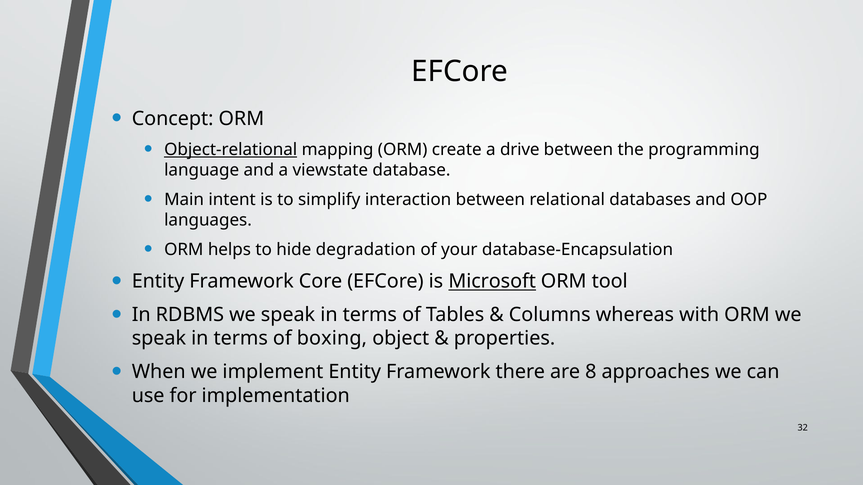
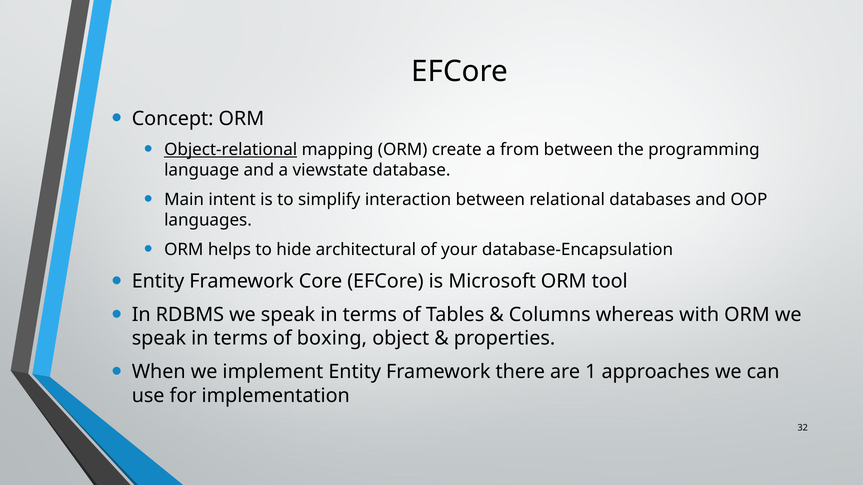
drive: drive -> from
degradation: degradation -> architectural
Microsoft underline: present -> none
8: 8 -> 1
